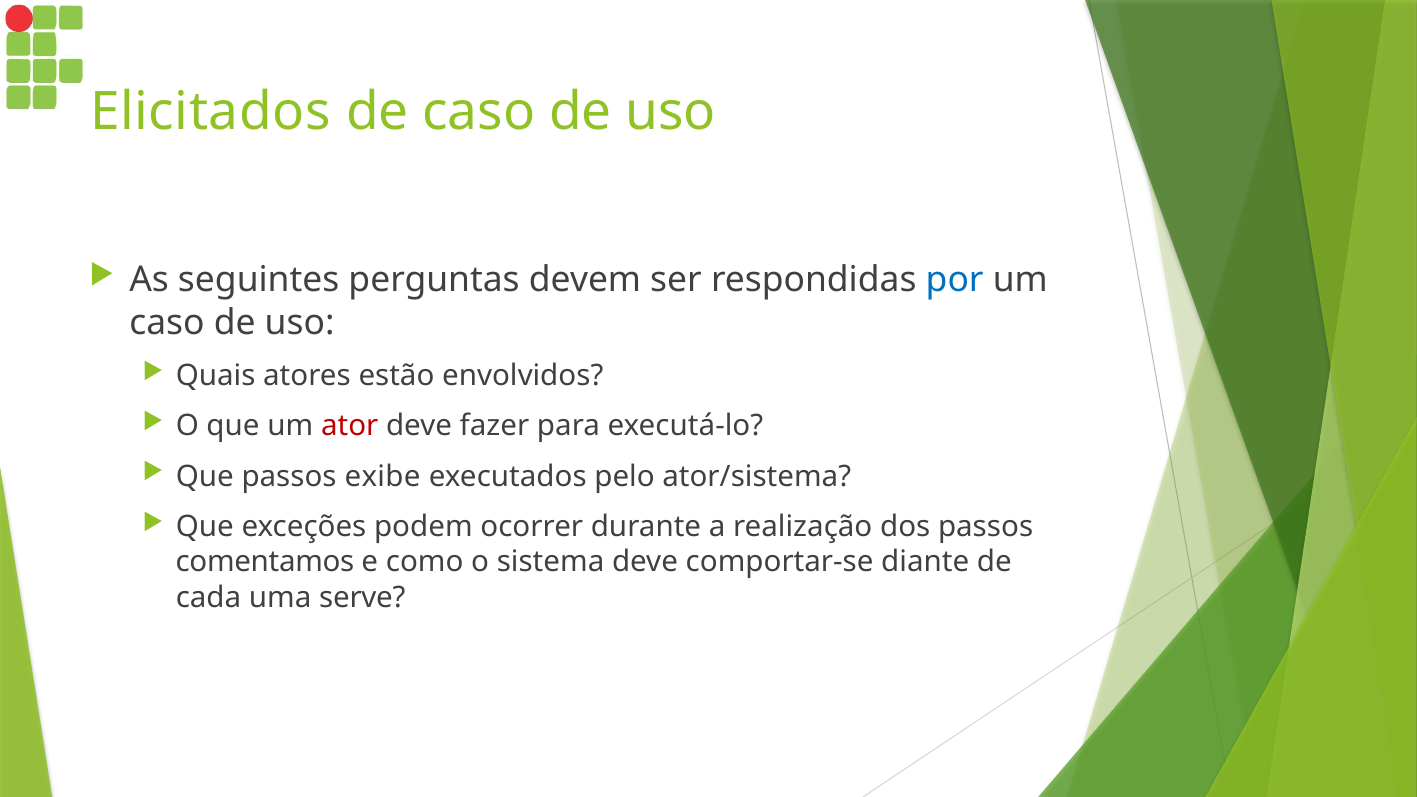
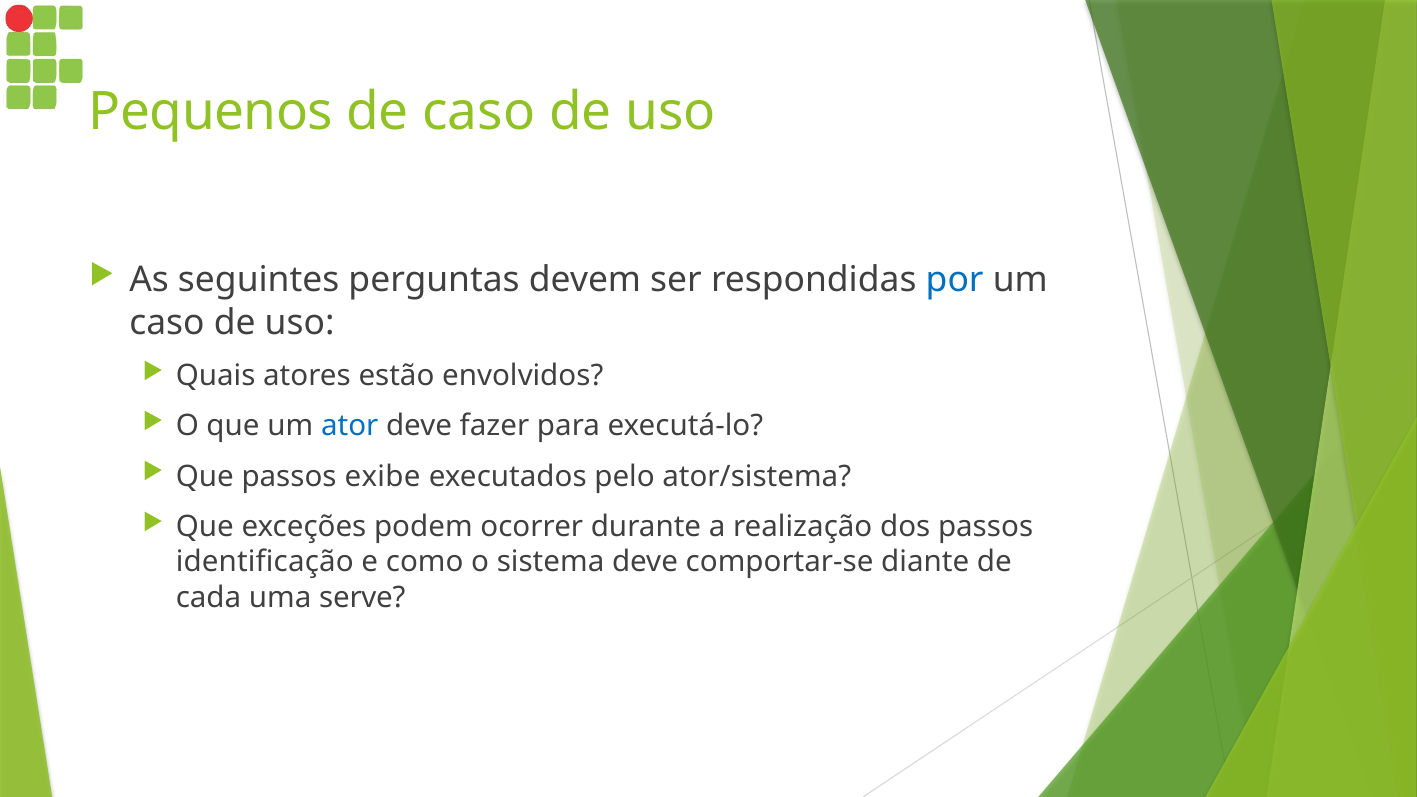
Elicitados: Elicitados -> Pequenos
ator colour: red -> blue
comentamos: comentamos -> identificação
